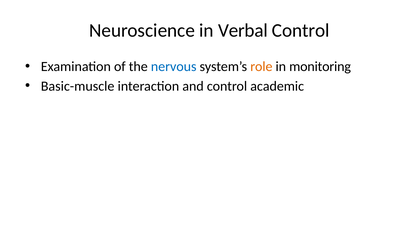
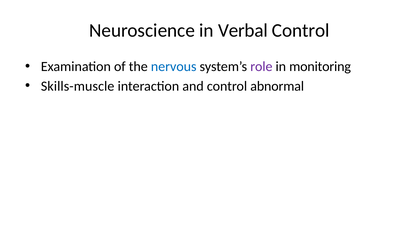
role colour: orange -> purple
Basic-muscle: Basic-muscle -> Skills-muscle
academic: academic -> abnormal
